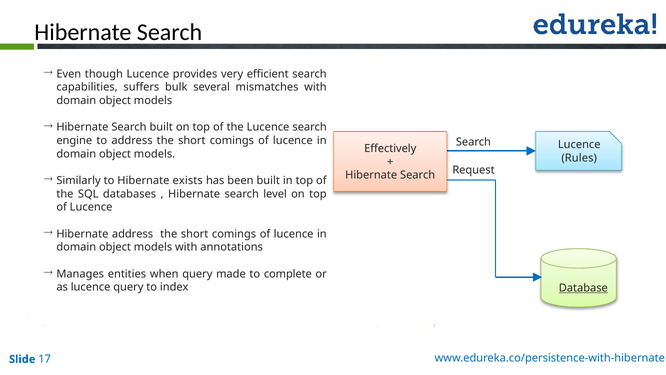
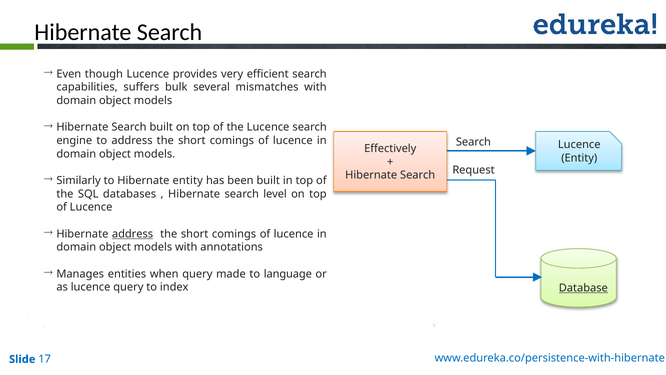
Rules at (579, 158): Rules -> Entity
Hibernate exists: exists -> entity
address at (133, 234) underline: none -> present
complete: complete -> language
